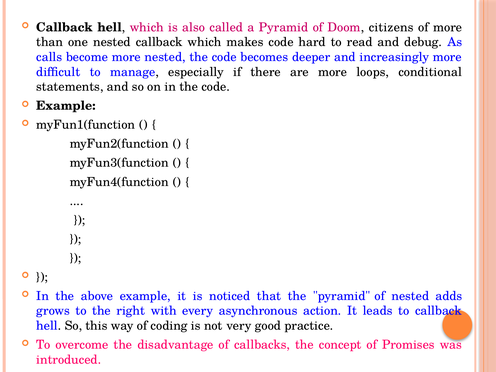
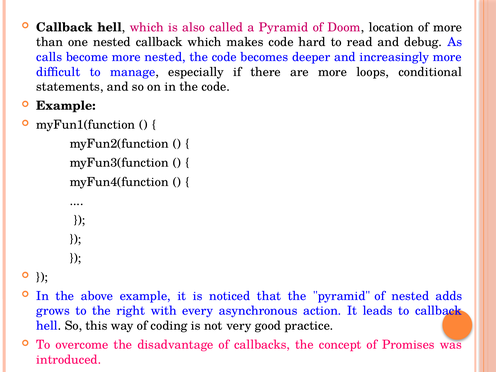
citizens: citizens -> location
